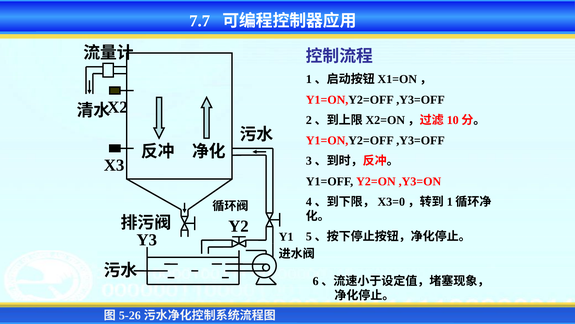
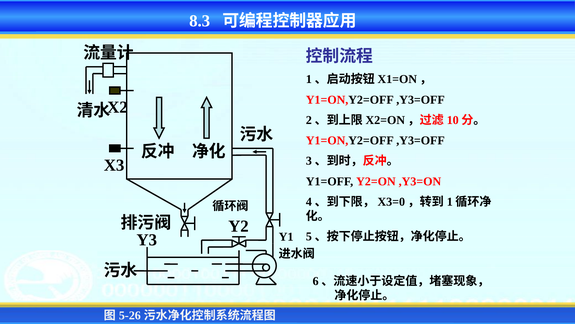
7.7: 7.7 -> 8.3
